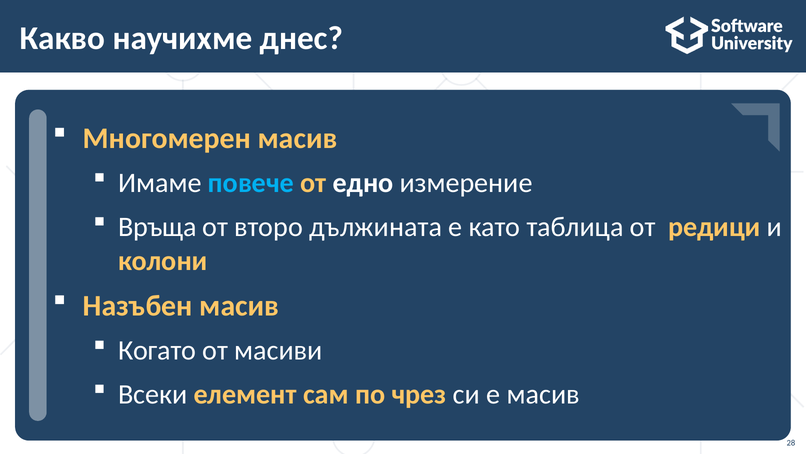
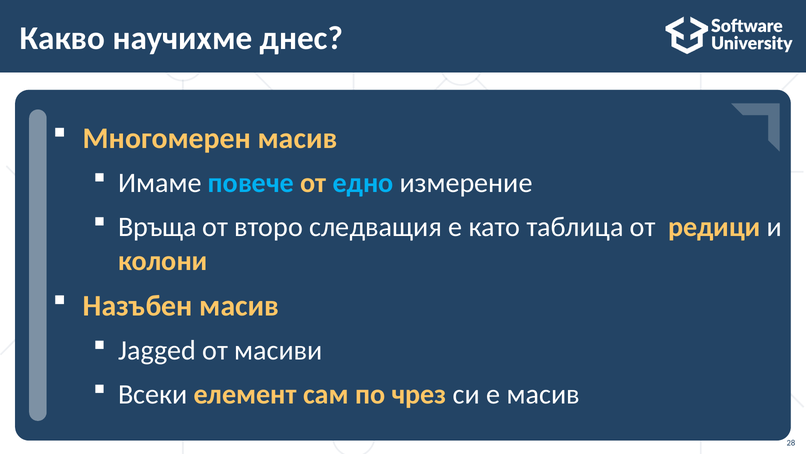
едно colour: white -> light blue
дължината: дължината -> следващия
Когато: Когато -> Jagged
